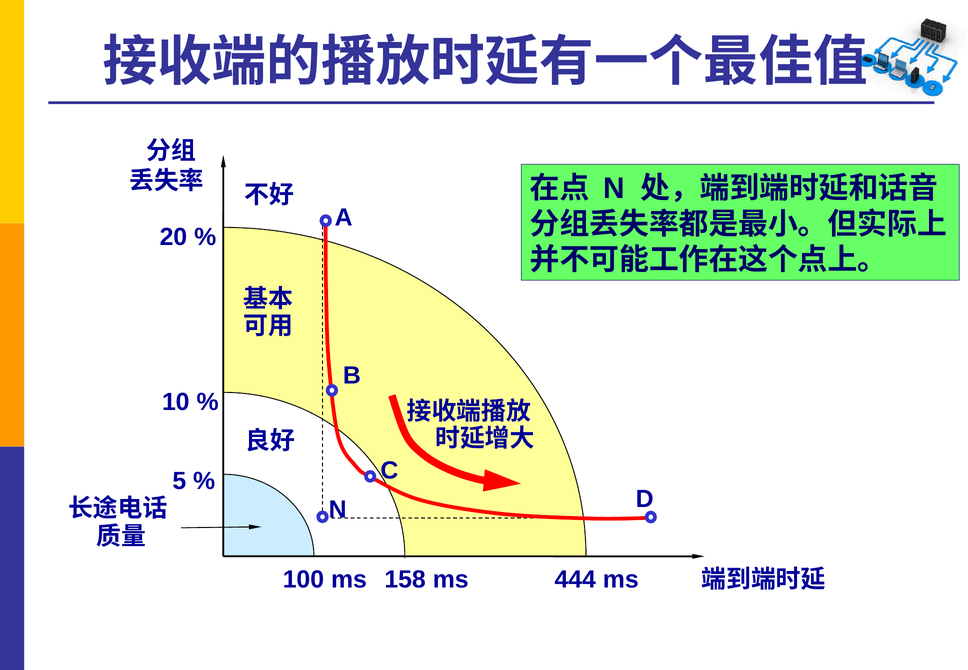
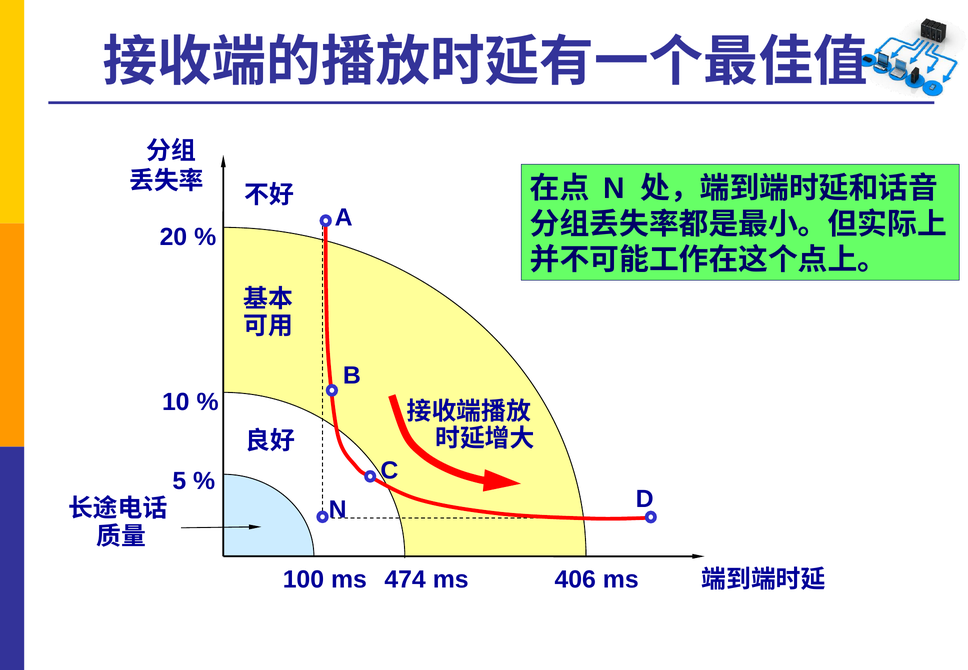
158: 158 -> 474
444: 444 -> 406
